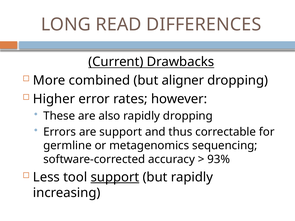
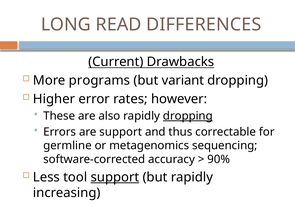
combined: combined -> programs
aligner: aligner -> variant
dropping at (188, 116) underline: none -> present
93%: 93% -> 90%
